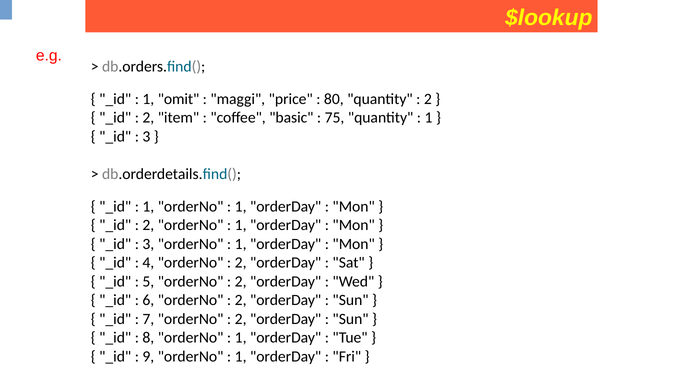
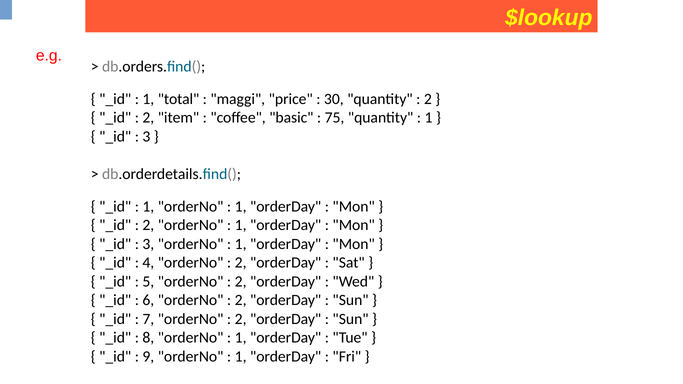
omit: omit -> total
80: 80 -> 30
